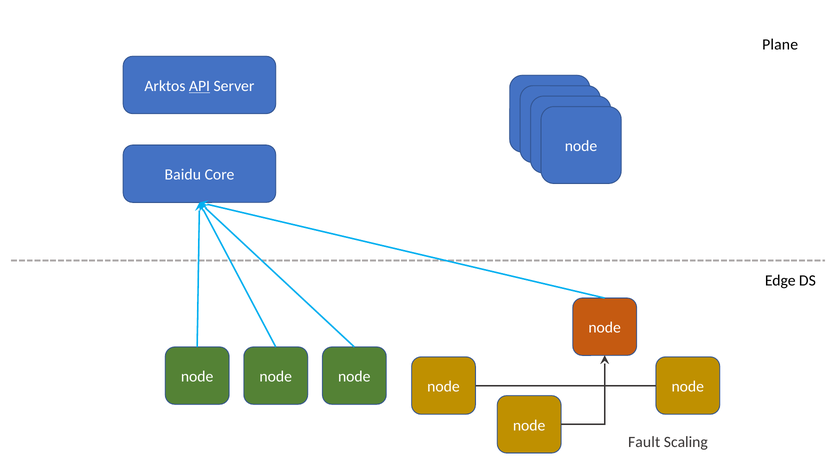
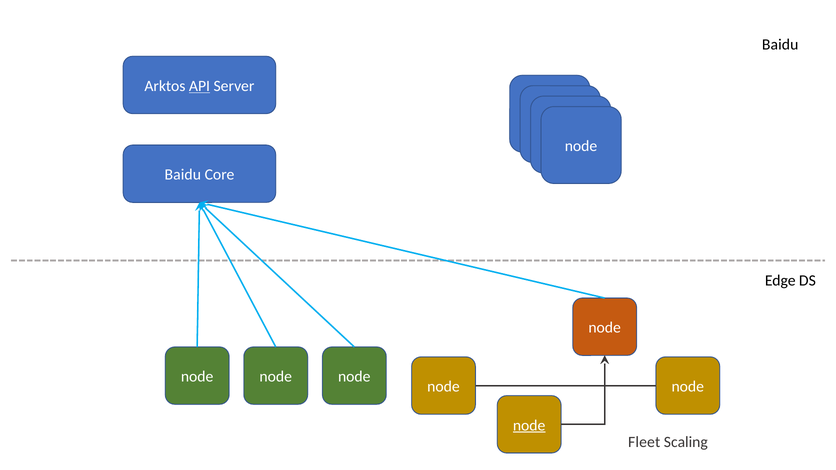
Plane at (780, 45): Plane -> Baidu
node at (529, 426) underline: none -> present
Fault: Fault -> Fleet
